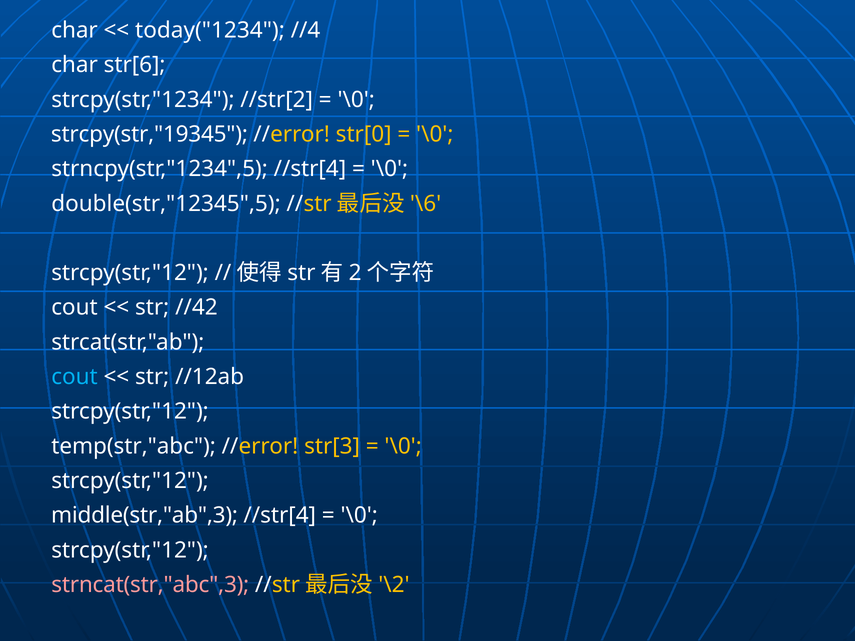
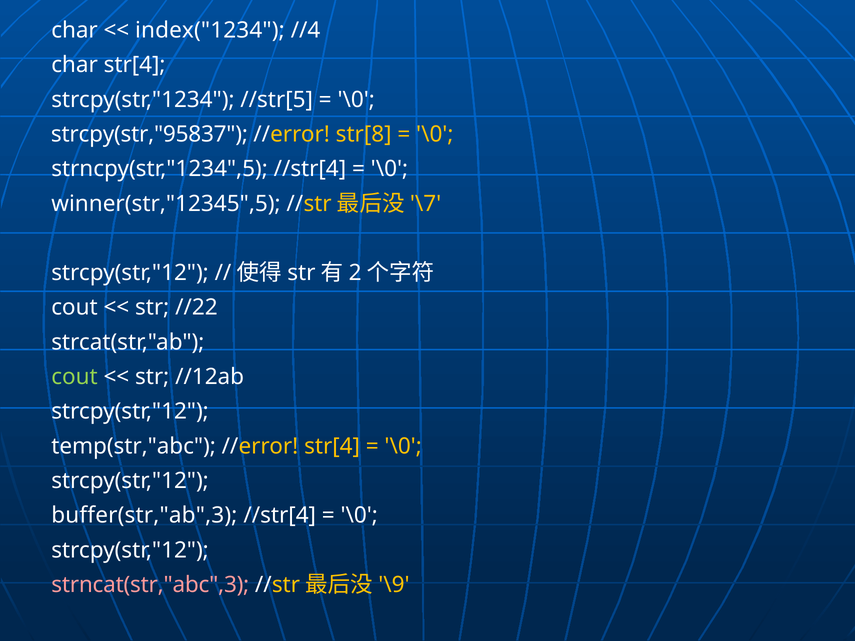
today("1234: today("1234 -> index("1234
char str[6: str[6 -> str[4
//str[2: //str[2 -> //str[5
strcpy(str,"19345: strcpy(str,"19345 -> strcpy(str,"95837
str[0: str[0 -> str[8
double(str,"12345",5: double(str,"12345",5 -> winner(str,"12345",5
\6: \6 -> \7
//42: //42 -> //22
cout at (75, 377) colour: light blue -> light green
//error str[3: str[3 -> str[4
middle(str,"ab",3: middle(str,"ab",3 -> buffer(str,"ab",3
\2: \2 -> \9
